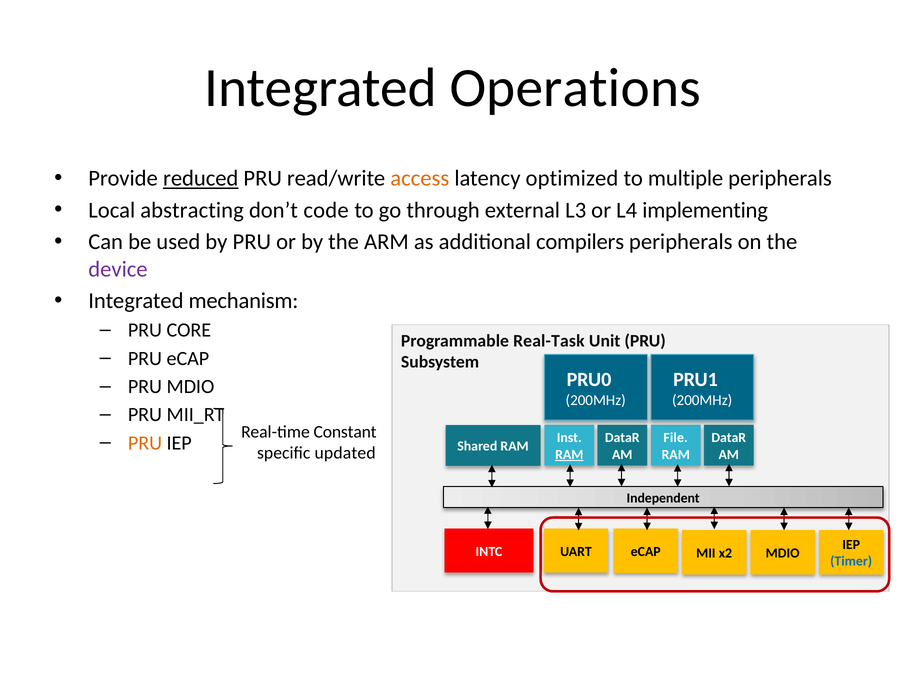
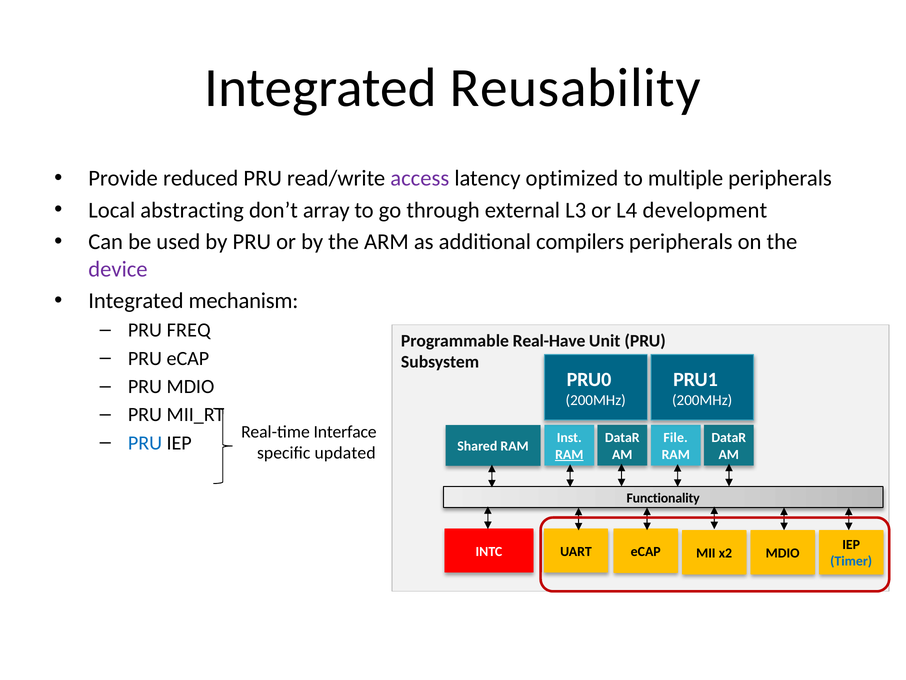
Operations: Operations -> Reusability
reduced underline: present -> none
access colour: orange -> purple
code: code -> array
implementing: implementing -> development
CORE: CORE -> FREQ
Real-Task: Real-Task -> Real-Have
Constant: Constant -> Interface
PRU at (145, 443) colour: orange -> blue
Independent: Independent -> Functionality
